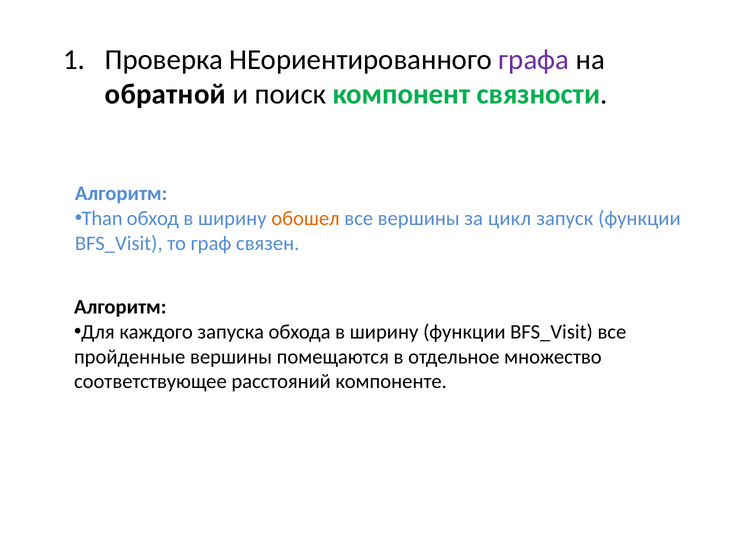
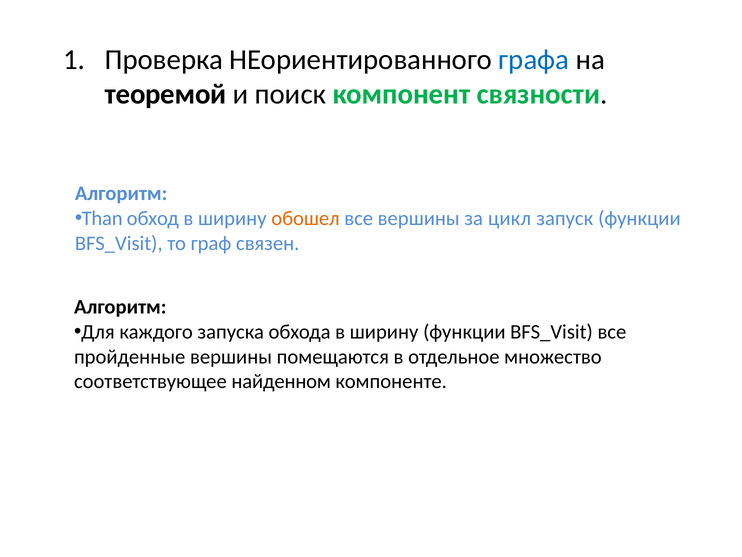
графа colour: purple -> blue
обратной: обратной -> теоремой
расстояний: расстояний -> найденном
